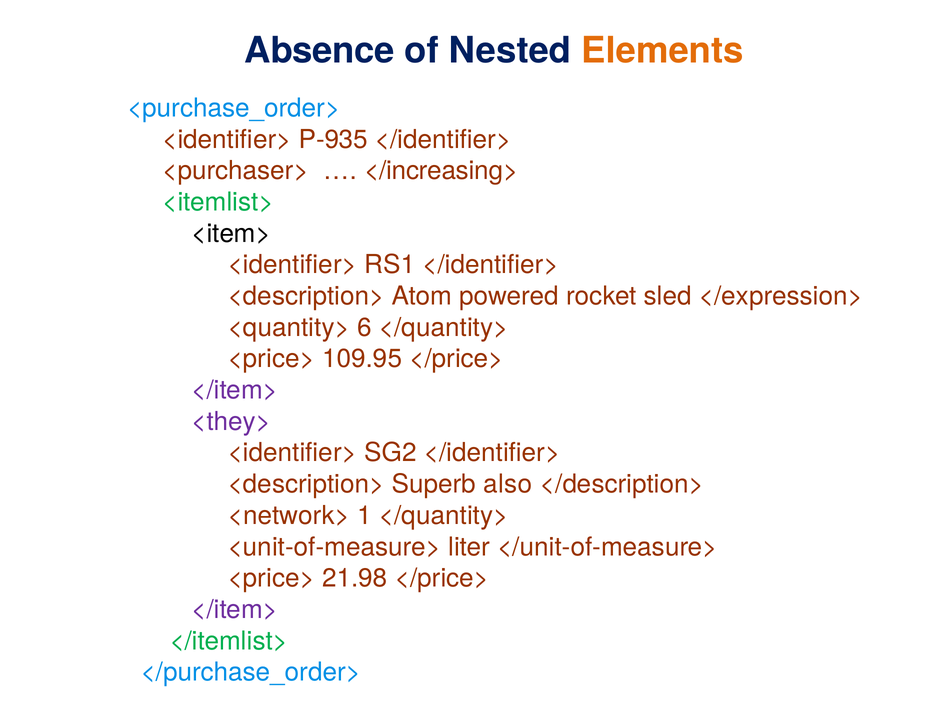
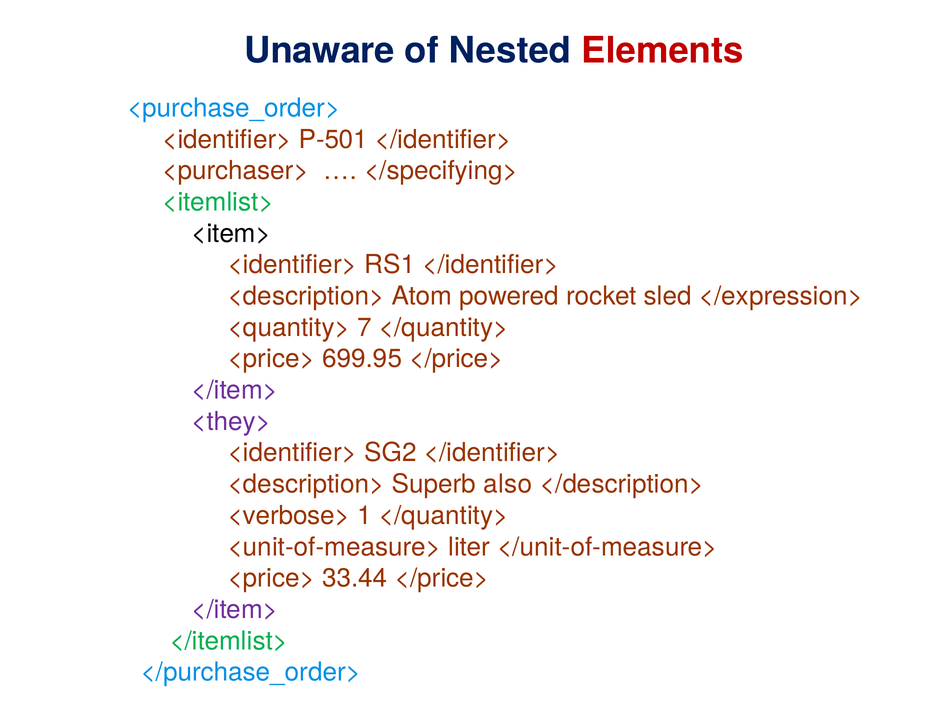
Absence: Absence -> Unaware
Elements colour: orange -> red
P-935: P-935 -> P-501
</increasing>: </increasing> -> </specifying>
6: 6 -> 7
109.95: 109.95 -> 699.95
<network>: <network> -> <verbose>
21.98: 21.98 -> 33.44
